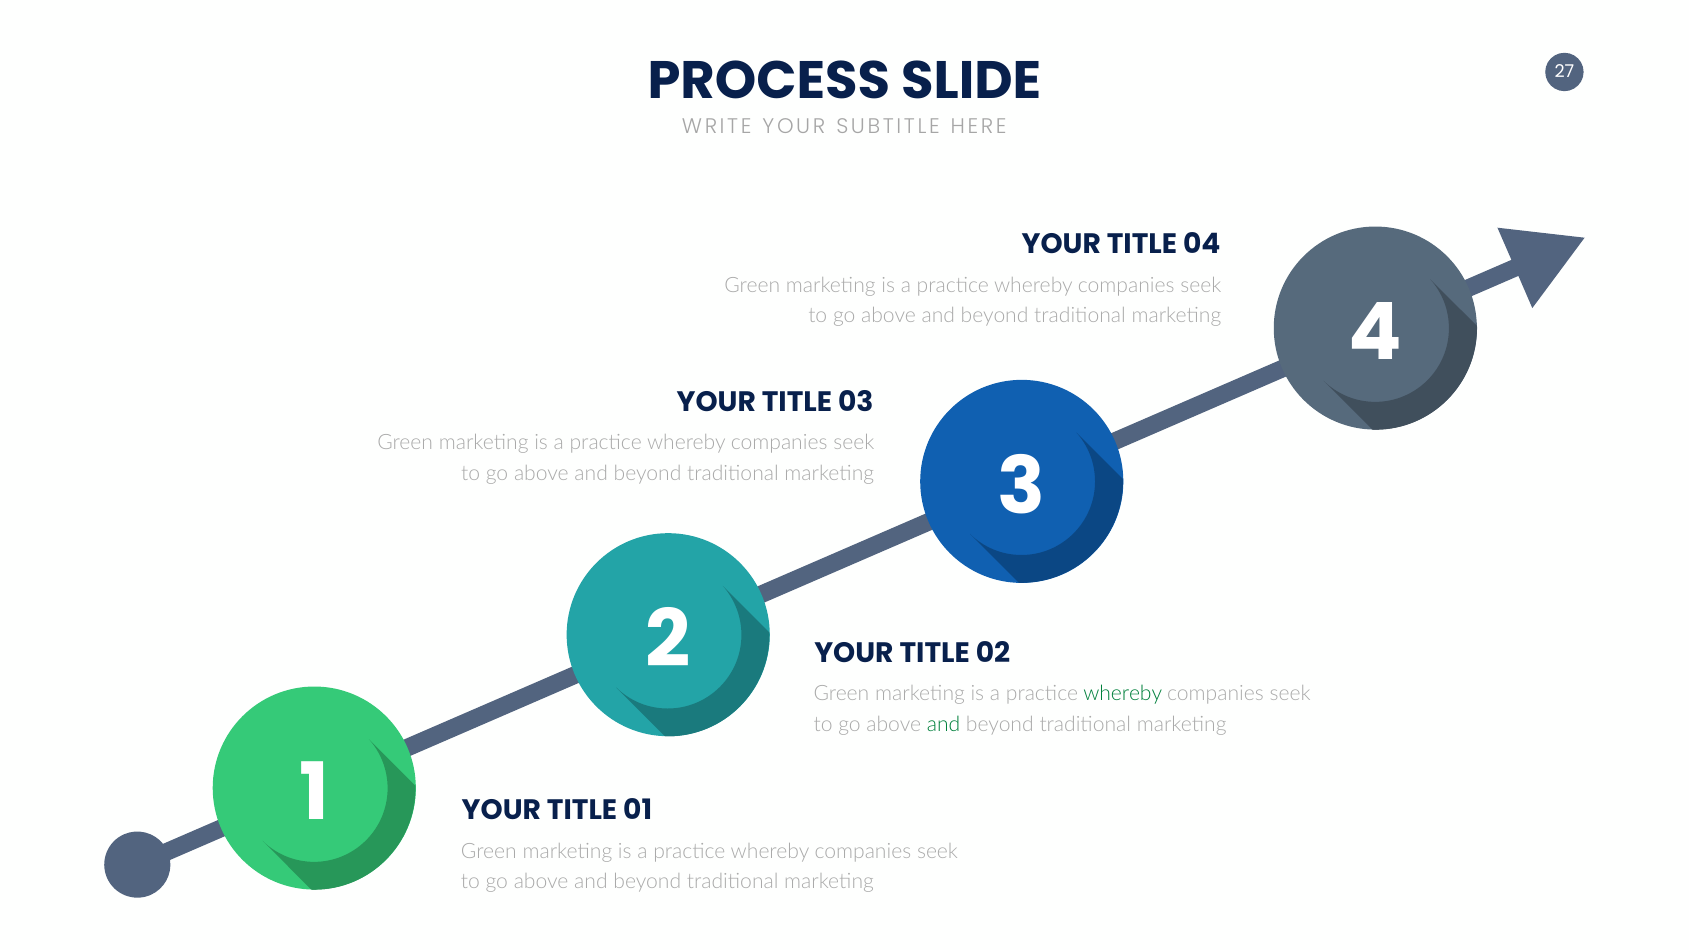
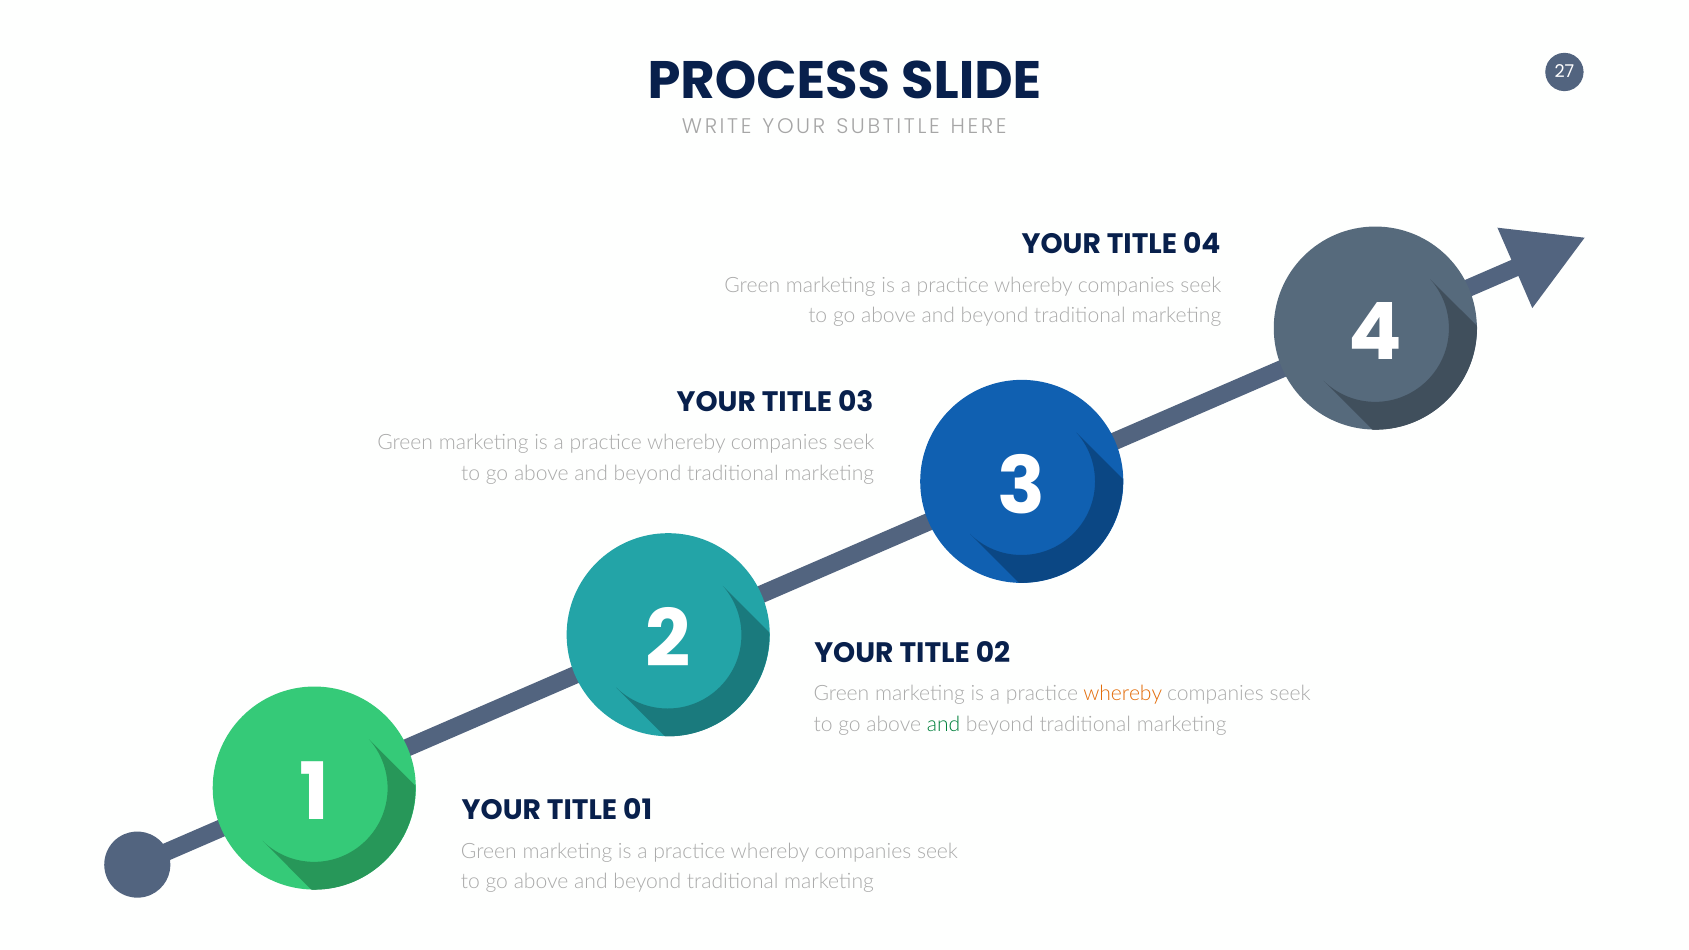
whereby at (1123, 694) colour: green -> orange
